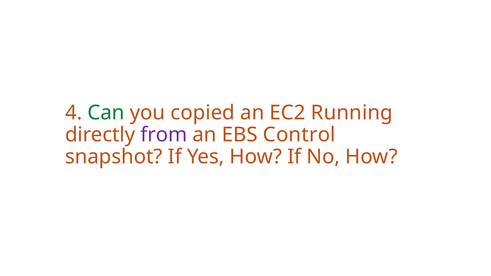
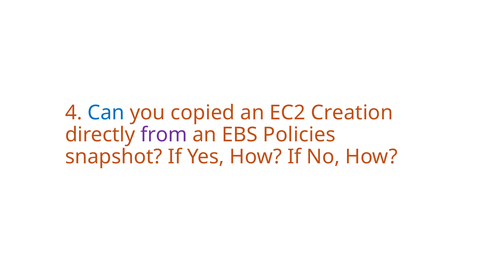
Can colour: green -> blue
Running: Running -> Creation
Control: Control -> Policies
